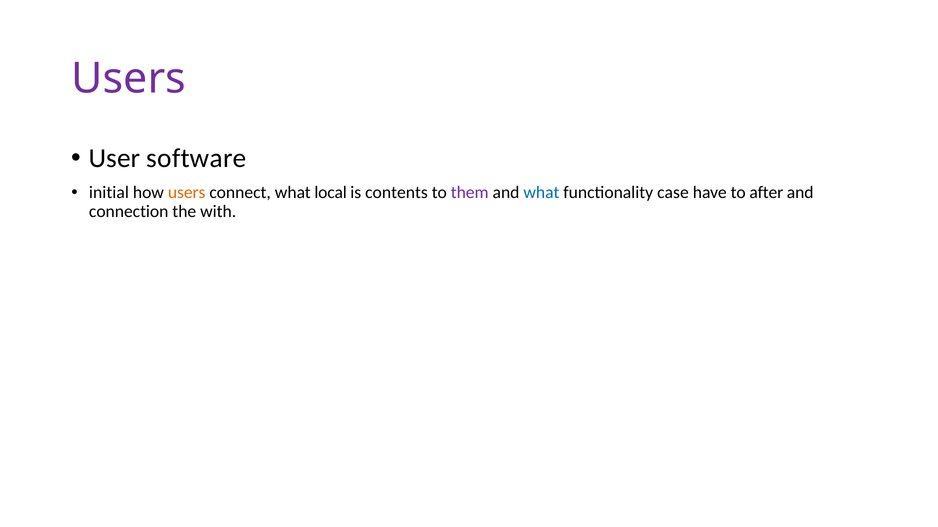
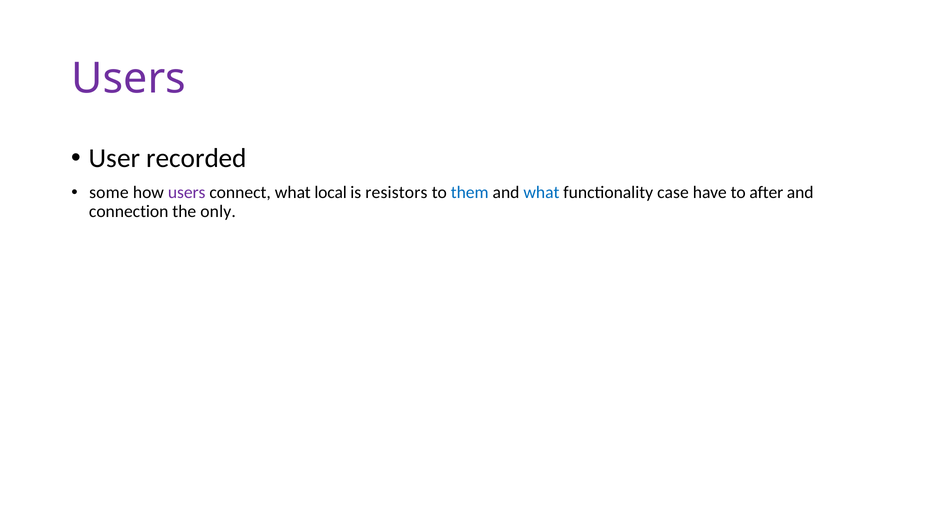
software: software -> recorded
initial: initial -> some
users at (187, 193) colour: orange -> purple
contents: contents -> resistors
them colour: purple -> blue
with: with -> only
